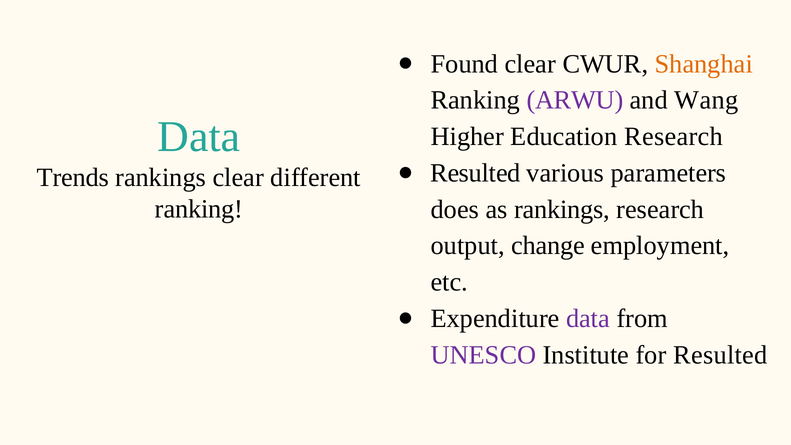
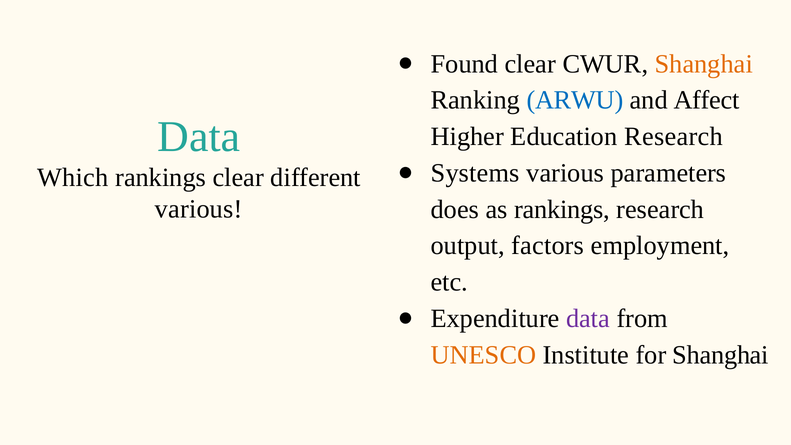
ARWU colour: purple -> blue
Wang: Wang -> Affect
Resulted at (475, 173): Resulted -> Systems
Trends: Trends -> Which
ranking at (199, 209): ranking -> various
change: change -> factors
UNESCO colour: purple -> orange
for Resulted: Resulted -> Shanghai
